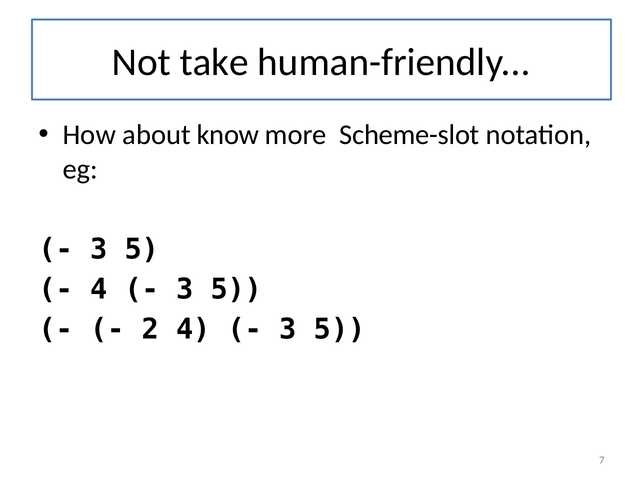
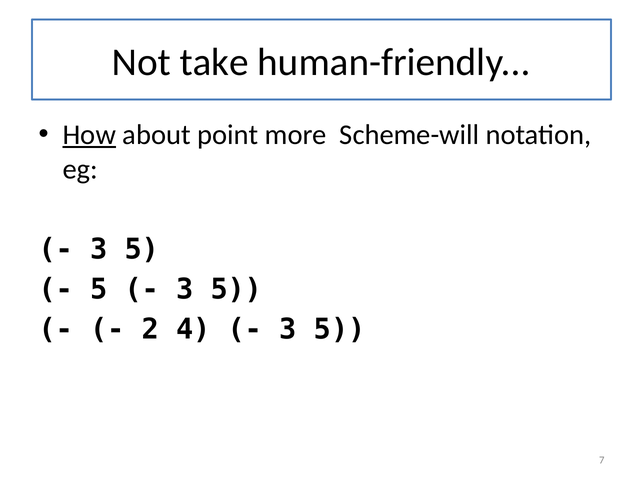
How underline: none -> present
know: know -> point
Scheme-slot: Scheme-slot -> Scheme-will
4 at (99, 289): 4 -> 5
